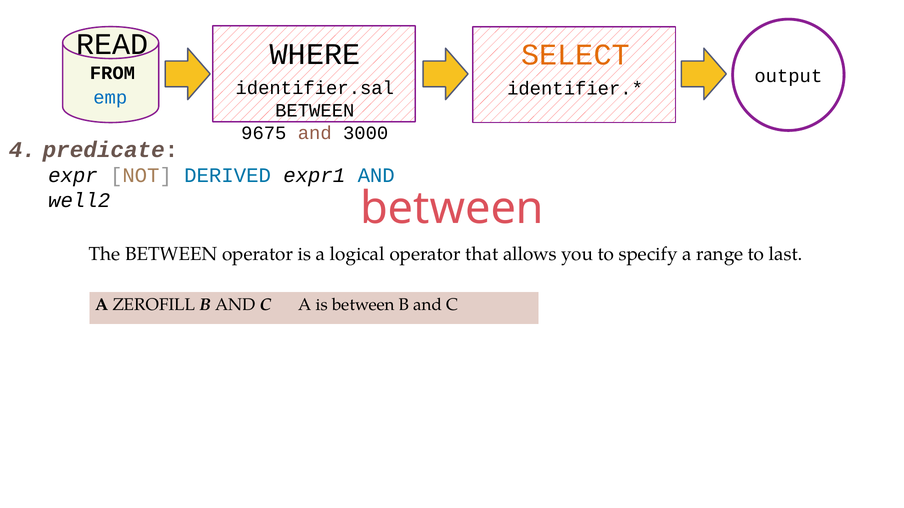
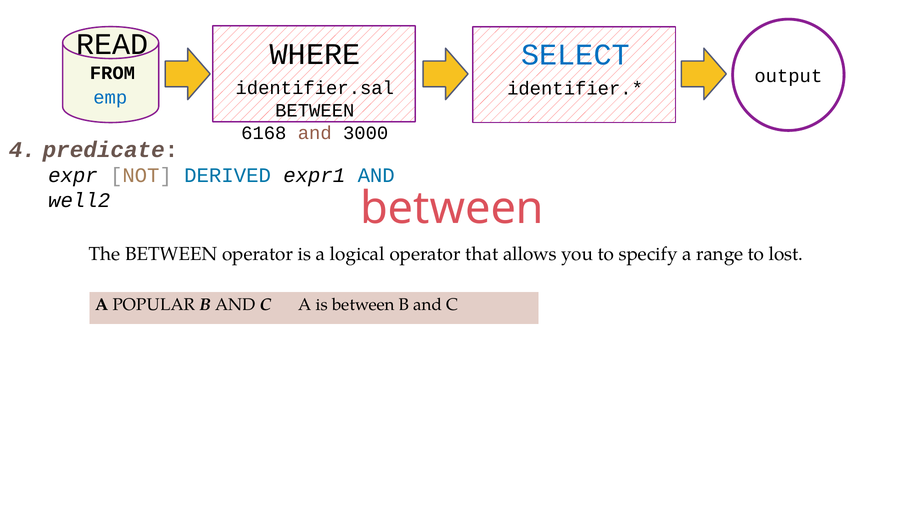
SELECT colour: orange -> blue
9675: 9675 -> 6168
last: last -> lost
ZEROFILL: ZEROFILL -> POPULAR
